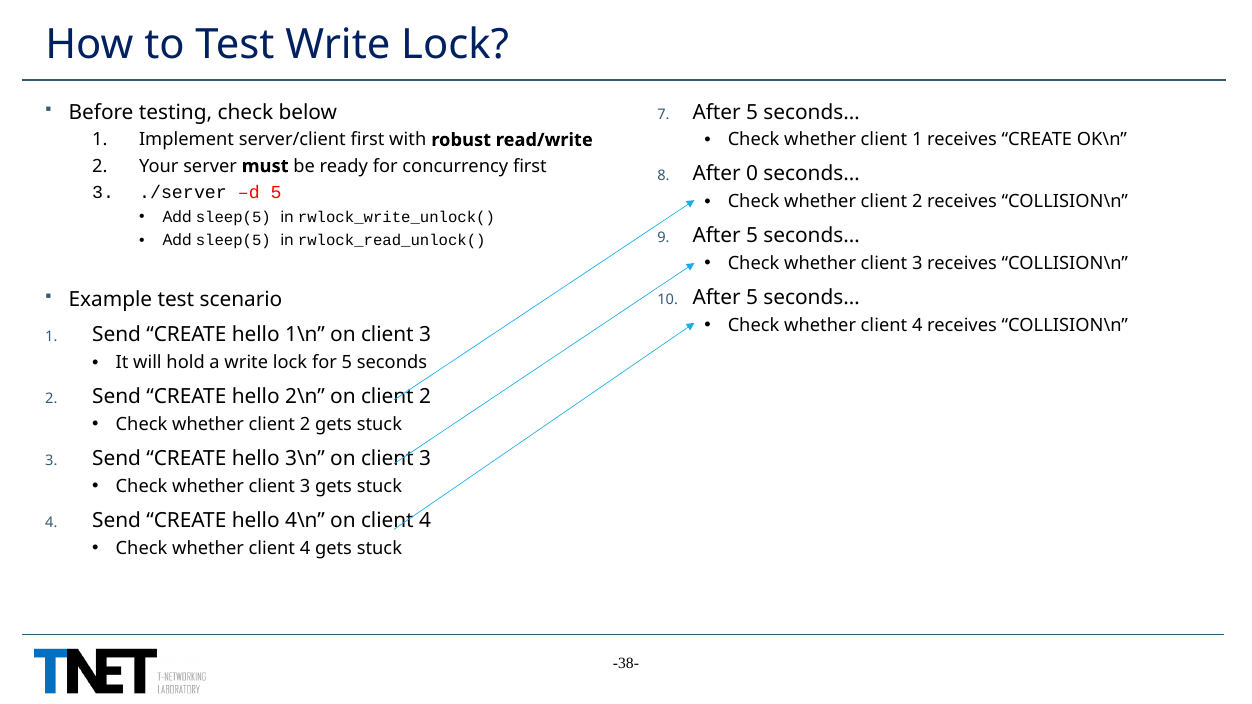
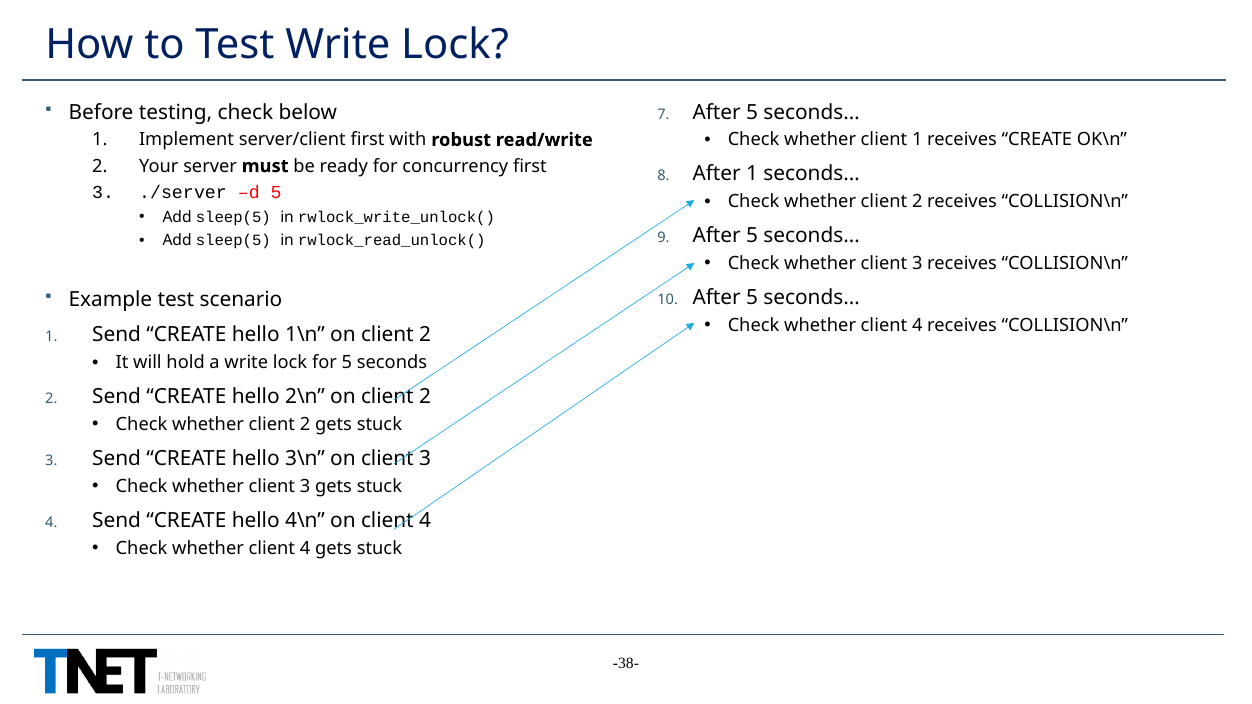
After 0: 0 -> 1
1\n on client 3: 3 -> 2
